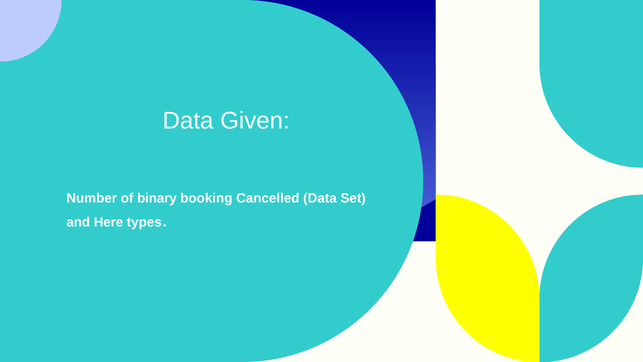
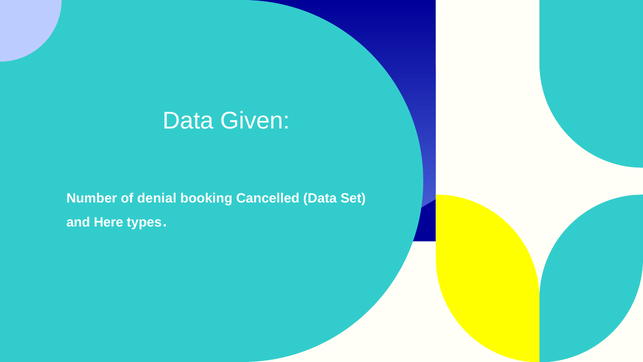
binary: binary -> denial
